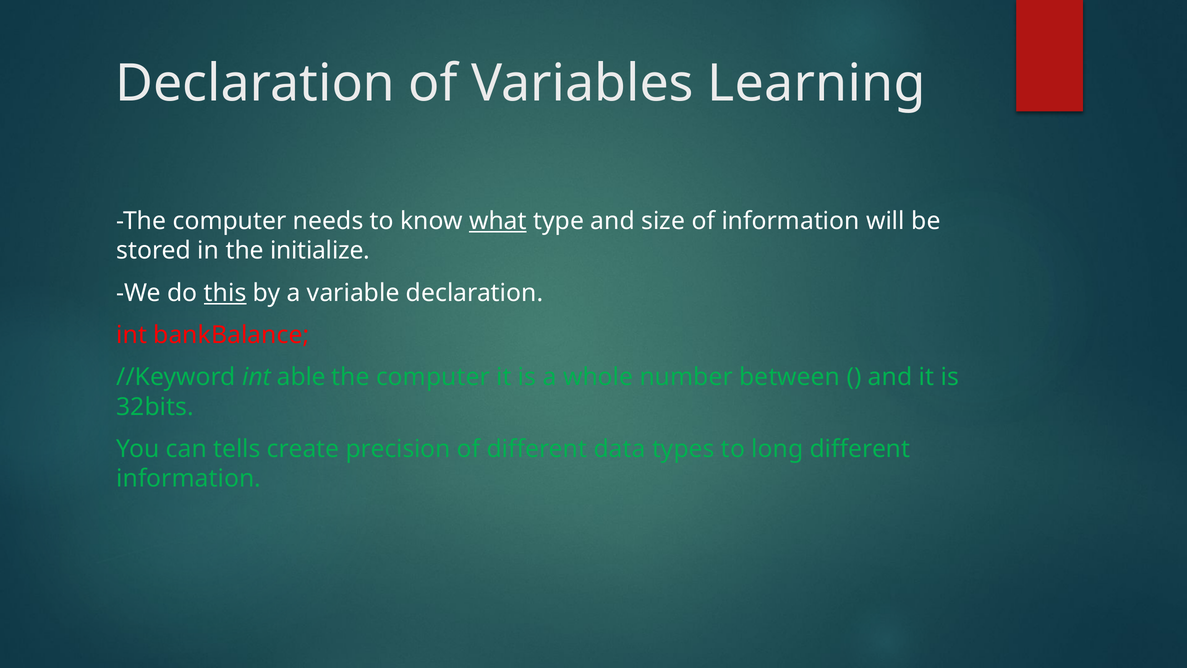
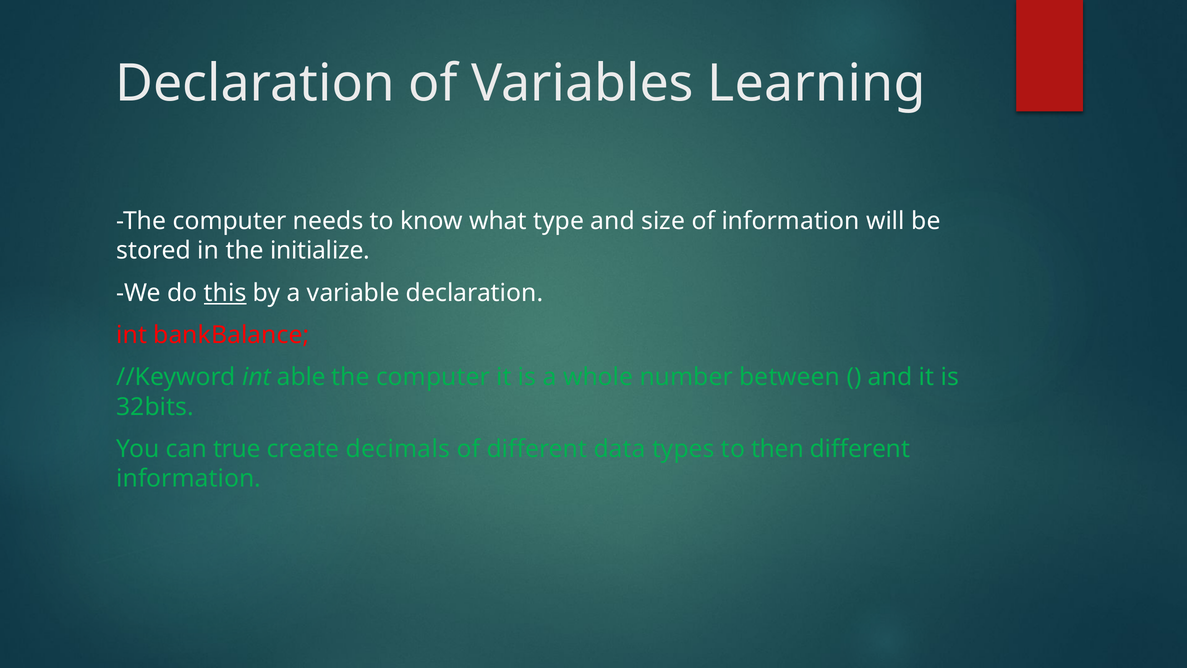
what underline: present -> none
tells: tells -> true
precision: precision -> decimals
long: long -> then
